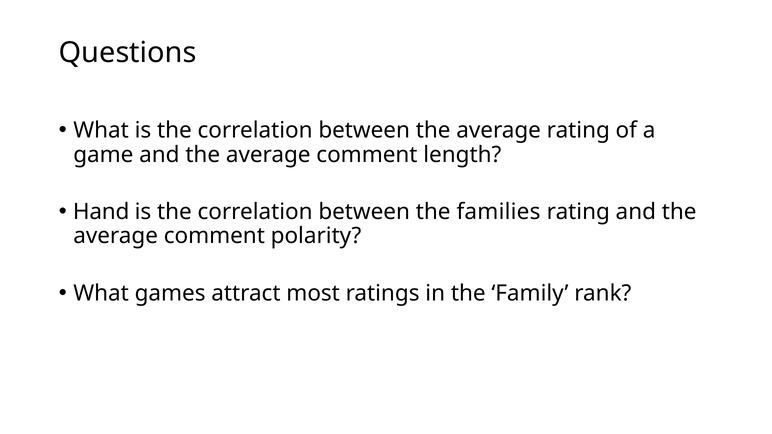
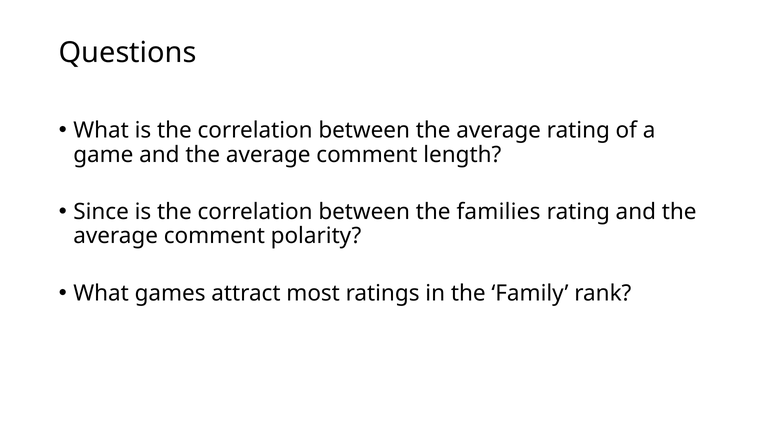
Hand: Hand -> Since
